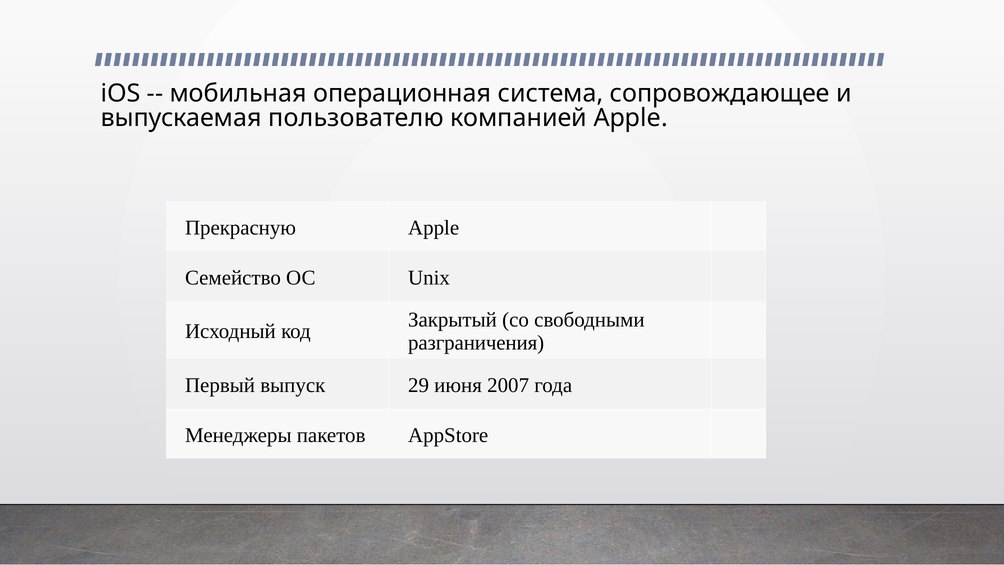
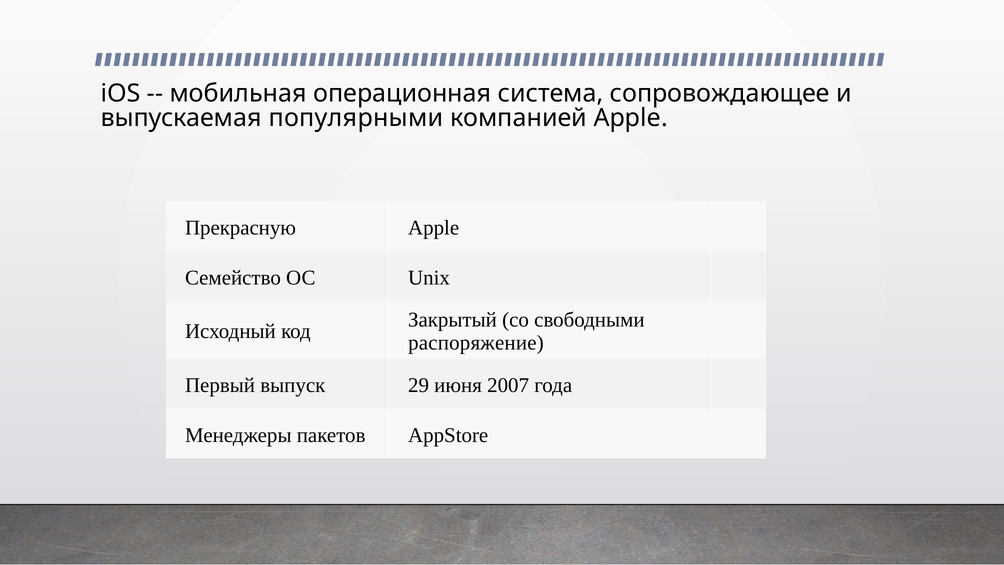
пользователю: пользователю -> популярными
разграничения: разграничения -> распоряжение
